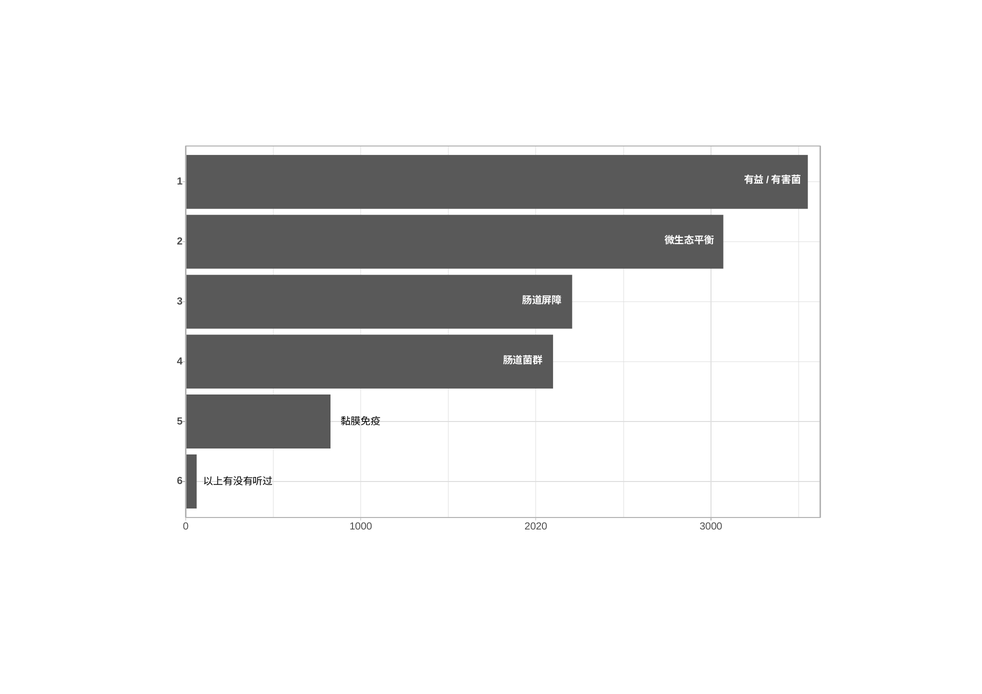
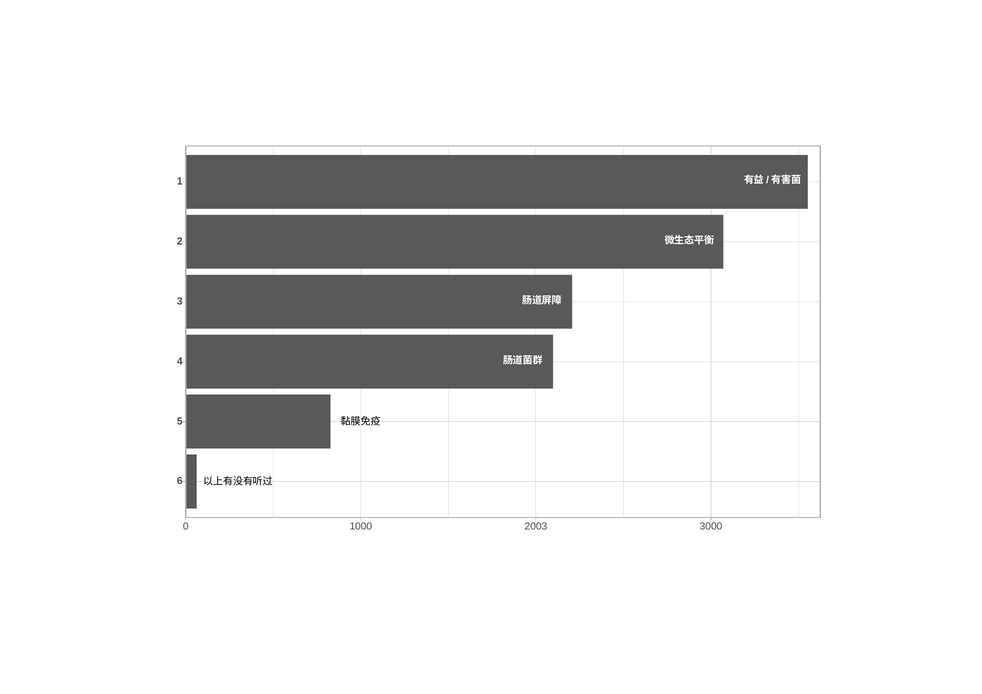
2020: 2020 -> 2003
